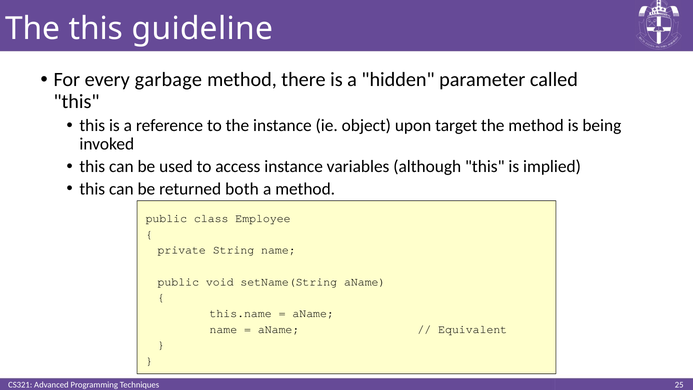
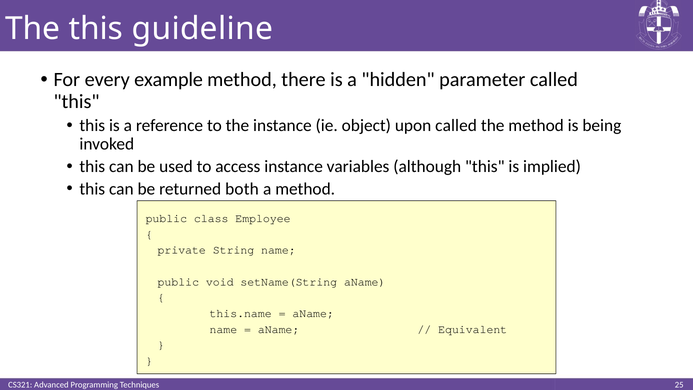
garbage: garbage -> example
upon target: target -> called
